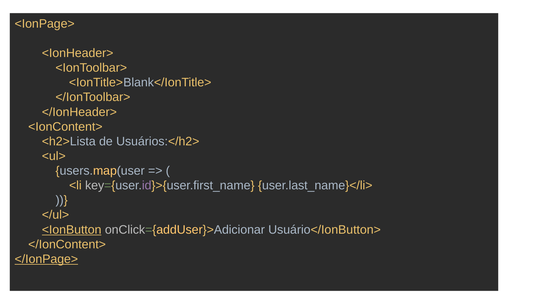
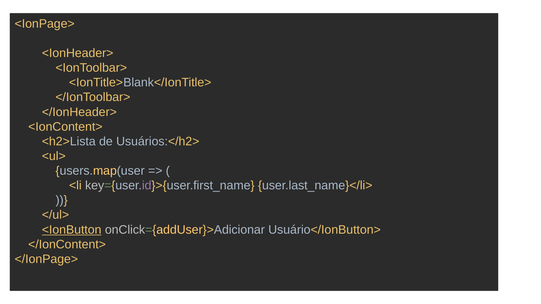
</IonPage> underline: present -> none
